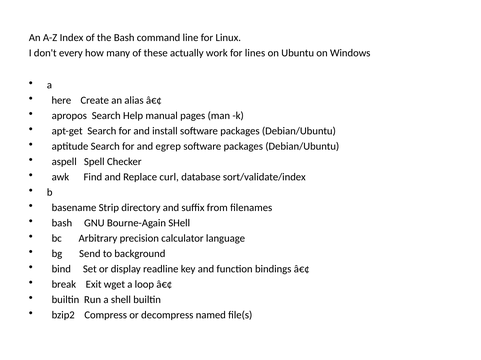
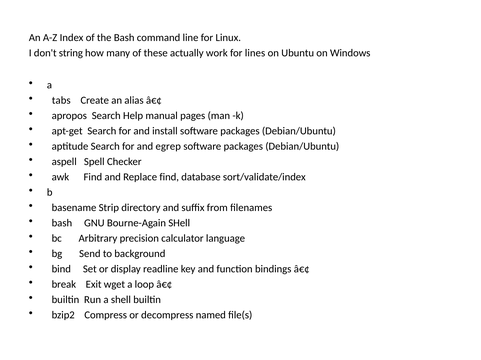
every: every -> string
here: here -> tabs
Replace curl: curl -> find
